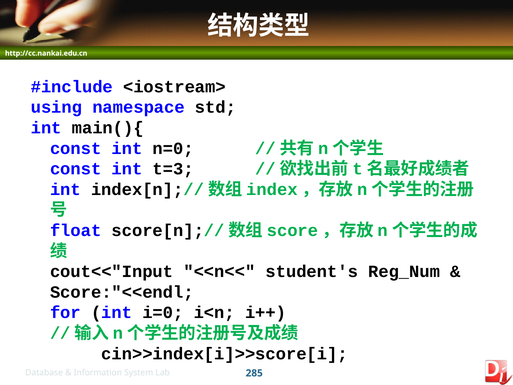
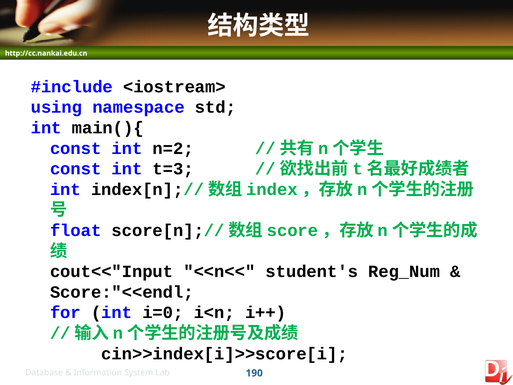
n=0: n=0 -> n=2
285: 285 -> 190
